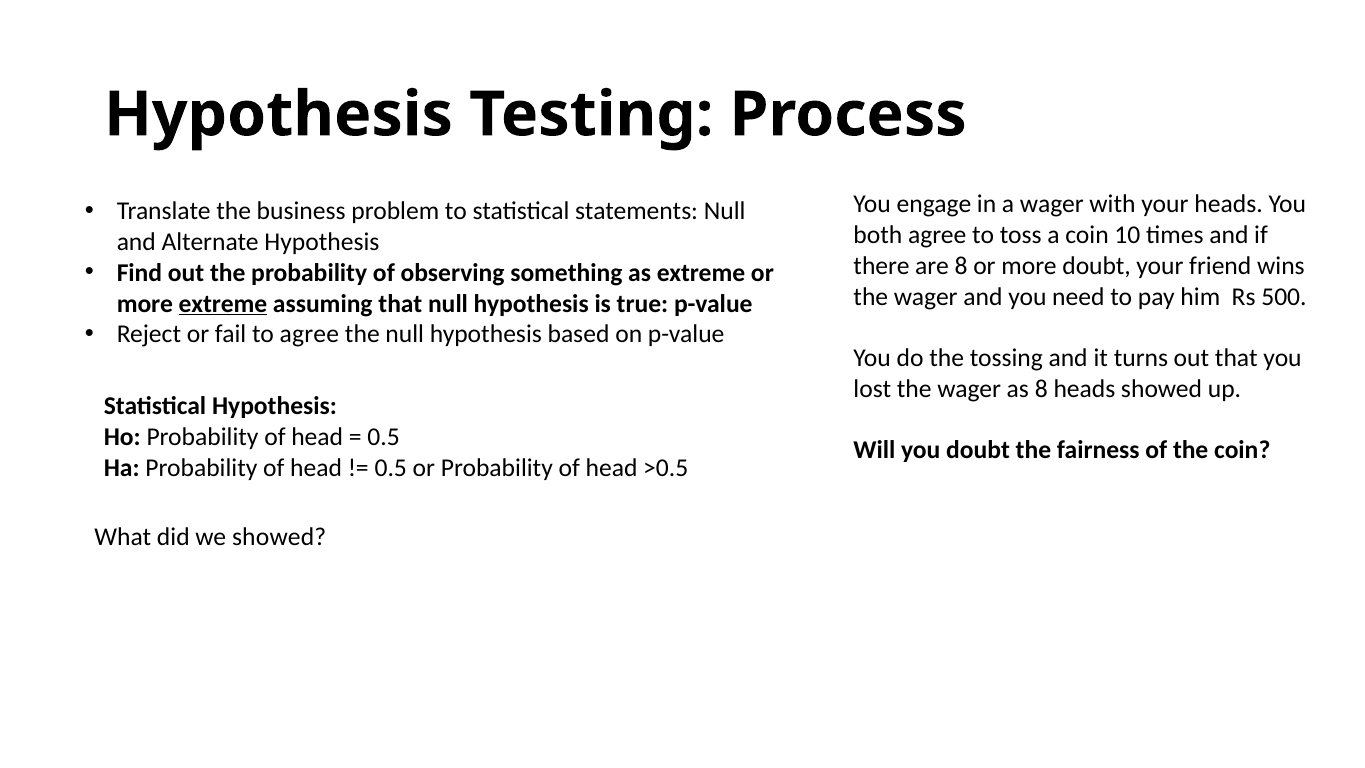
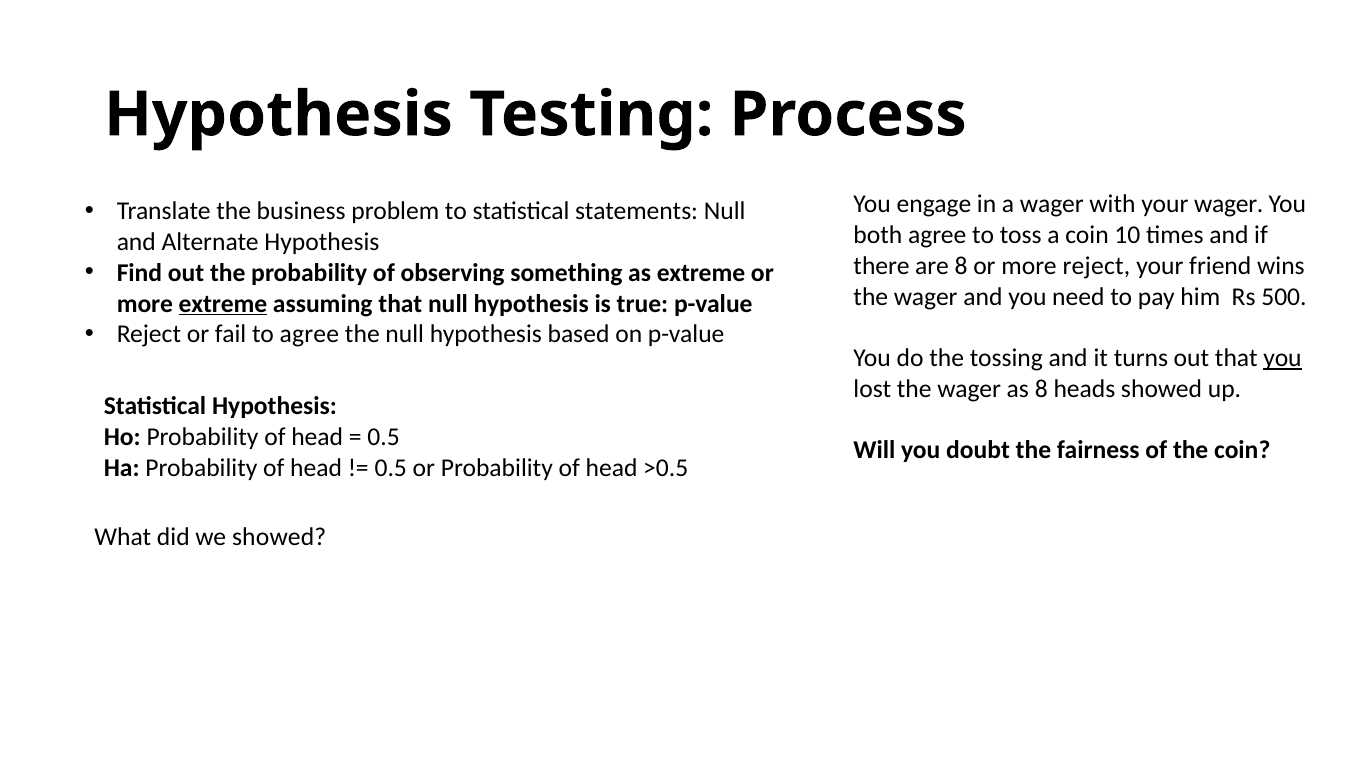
your heads: heads -> wager
more doubt: doubt -> reject
you at (1283, 358) underline: none -> present
